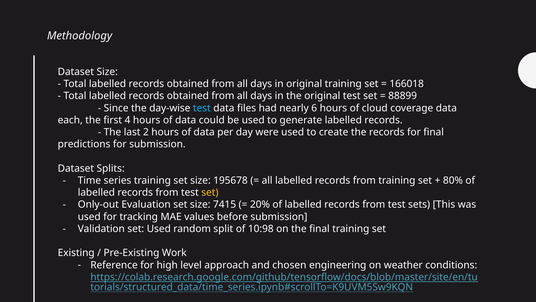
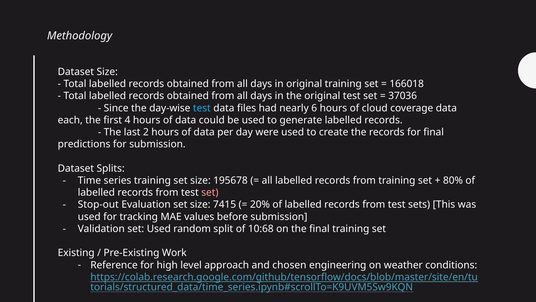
88899: 88899 -> 37036
set at (210, 192) colour: yellow -> pink
Only-out: Only-out -> Stop-out
10:98: 10:98 -> 10:68
